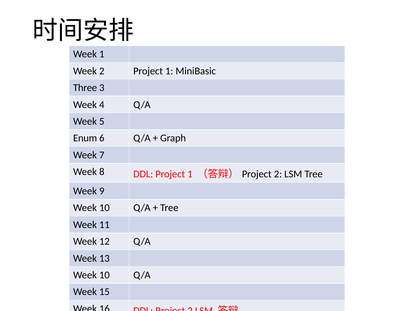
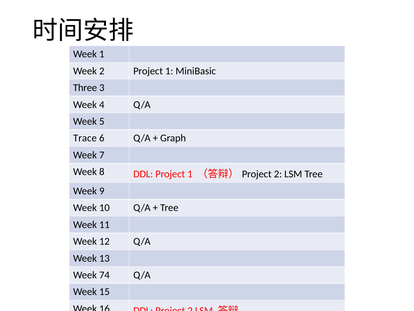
Enum: Enum -> Trace
10 at (104, 275): 10 -> 74
